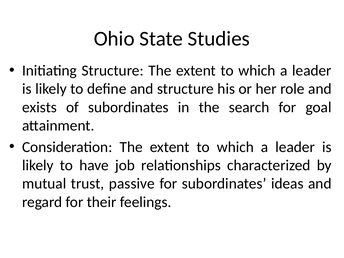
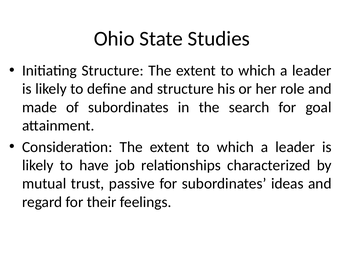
exists: exists -> made
